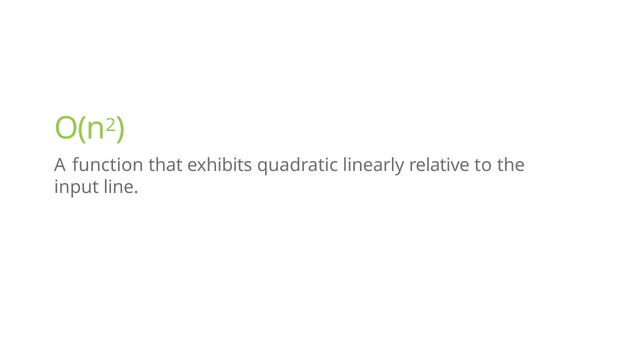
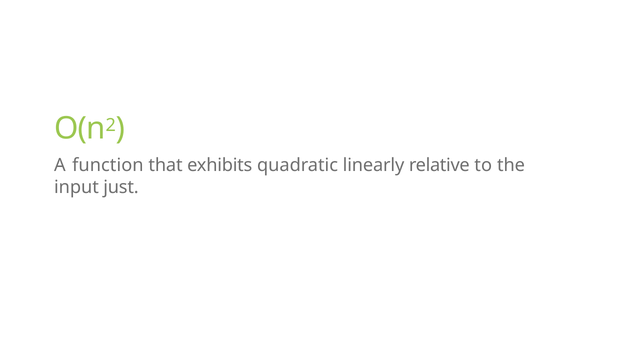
line: line -> just
